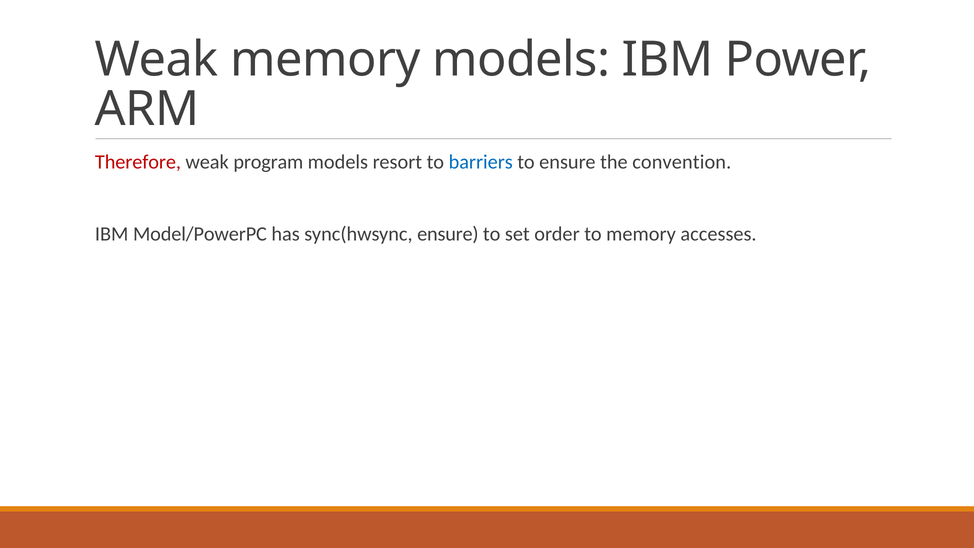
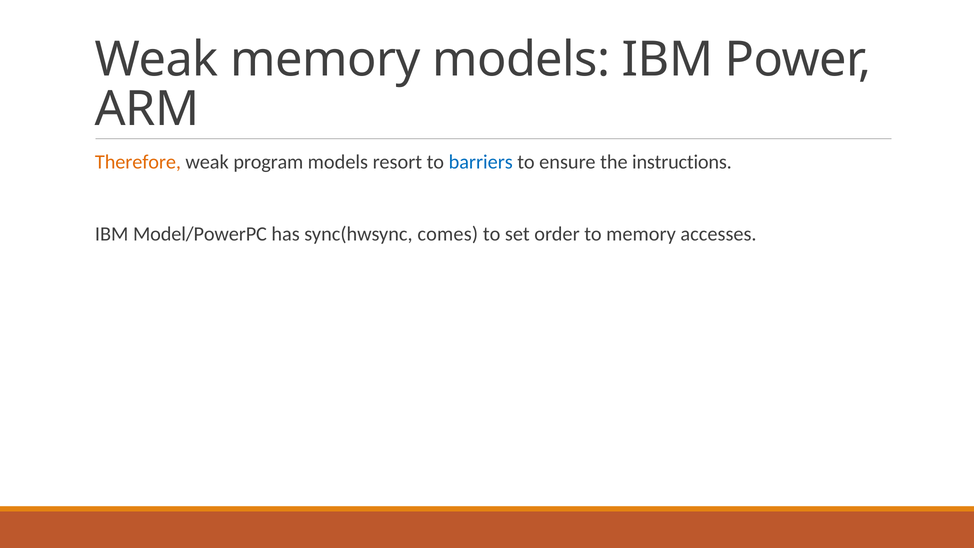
Therefore colour: red -> orange
convention: convention -> instructions
sync(hwsync ensure: ensure -> comes
